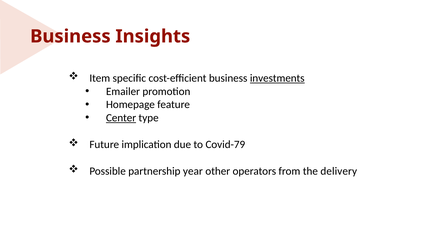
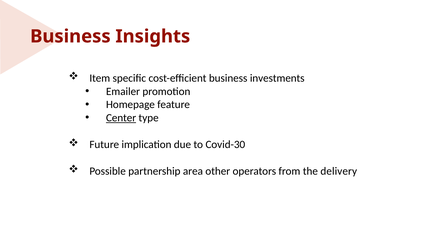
investments underline: present -> none
Covid-79: Covid-79 -> Covid-30
year: year -> area
